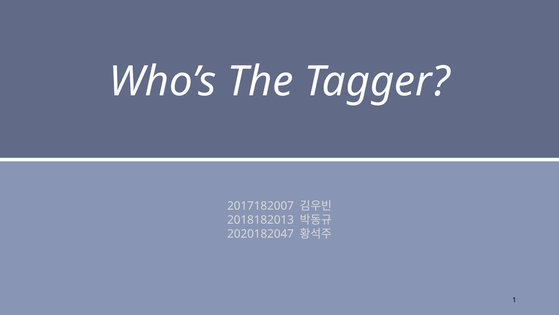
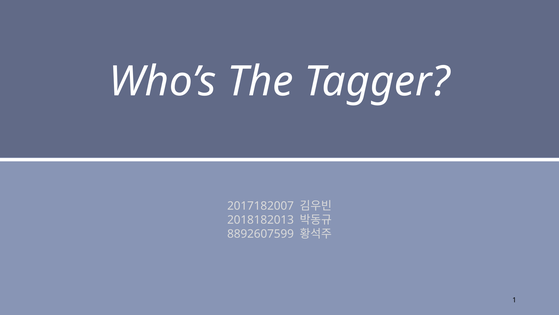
2020182047: 2020182047 -> 8892607599
